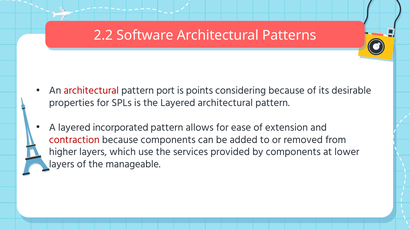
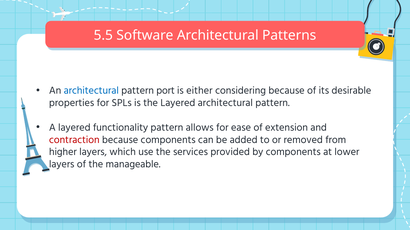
2.2: 2.2 -> 5.5
architectural at (91, 91) colour: red -> blue
points: points -> either
incorporated: incorporated -> functionality
